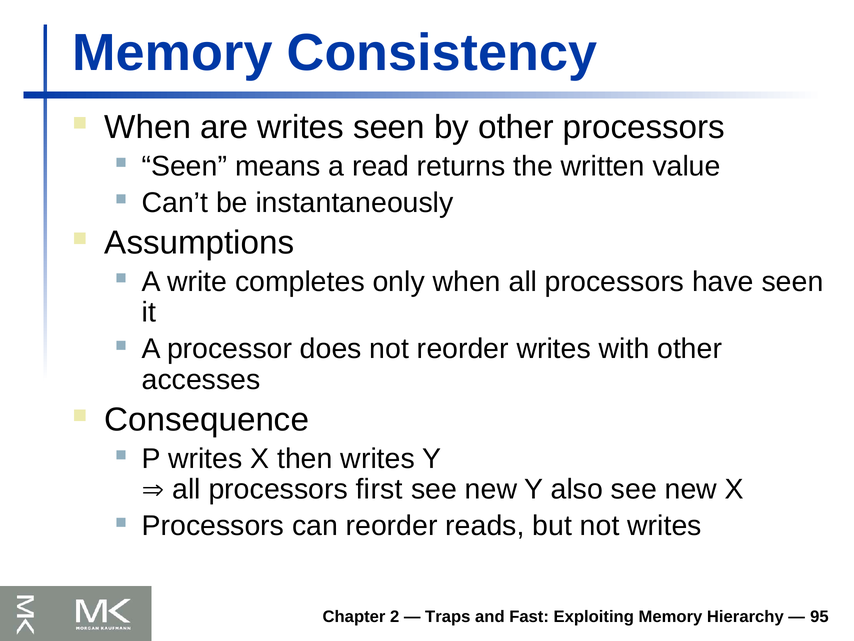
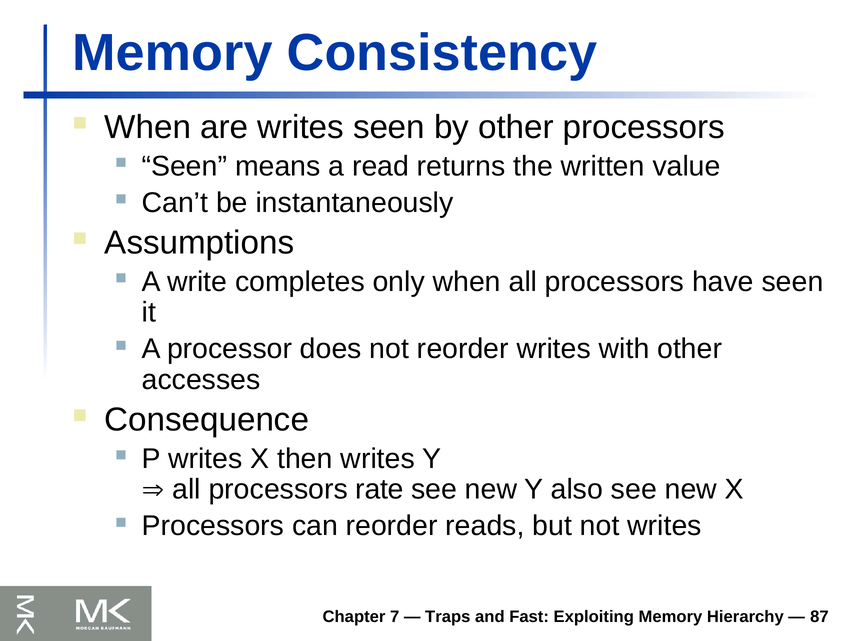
first: first -> rate
2: 2 -> 7
95: 95 -> 87
